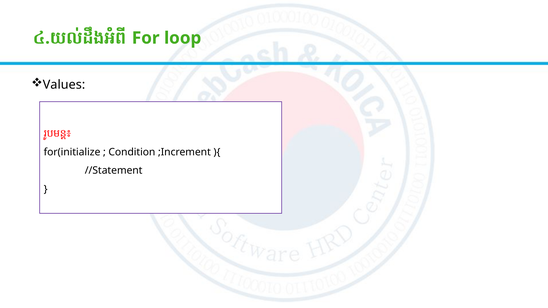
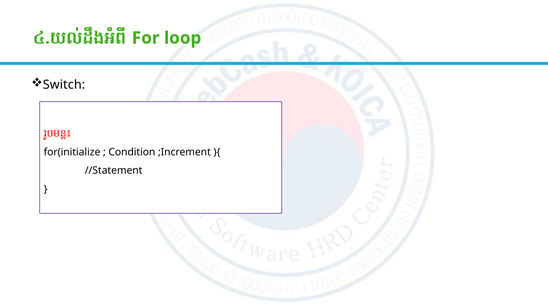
Values: Values -> Switch
